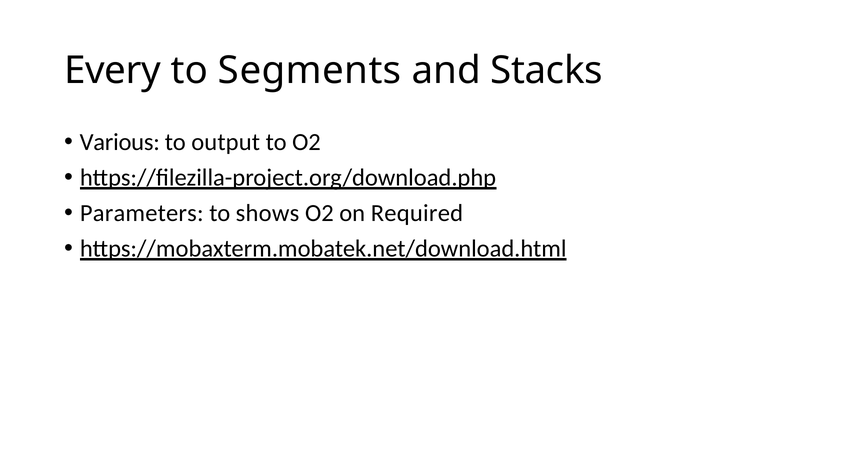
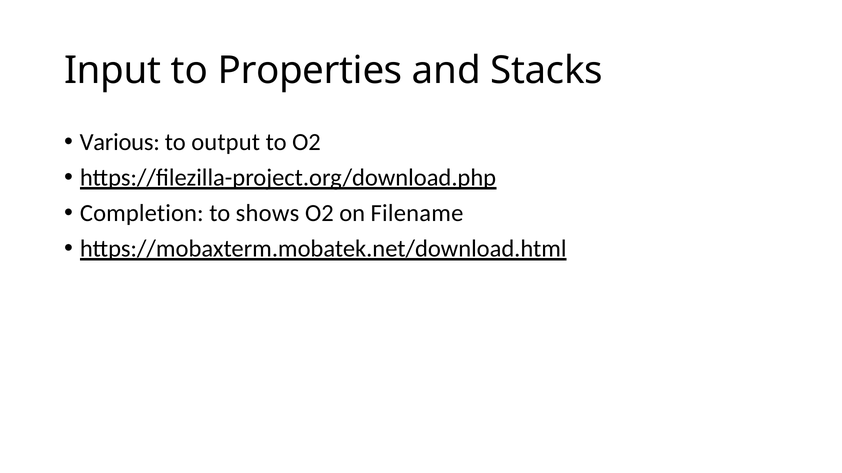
Every: Every -> Input
Segments: Segments -> Properties
Parameters: Parameters -> Completion
Required: Required -> Filename
